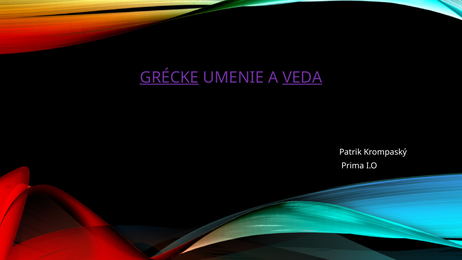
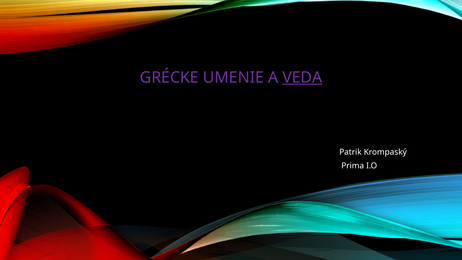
GRÉCKE underline: present -> none
